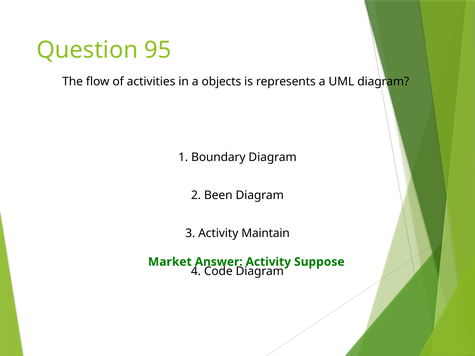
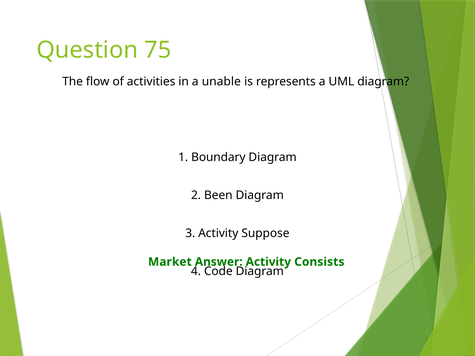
95: 95 -> 75
objects: objects -> unable
Maintain: Maintain -> Suppose
Suppose: Suppose -> Consists
